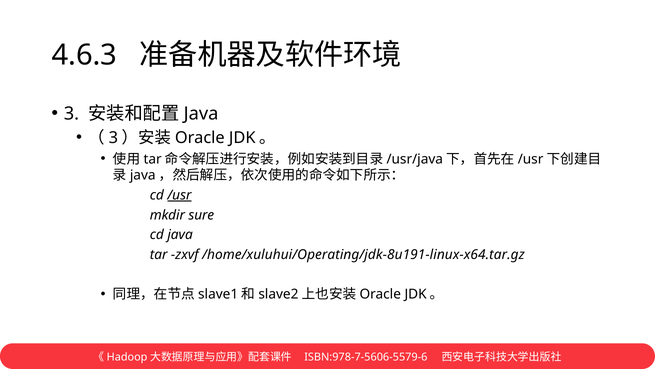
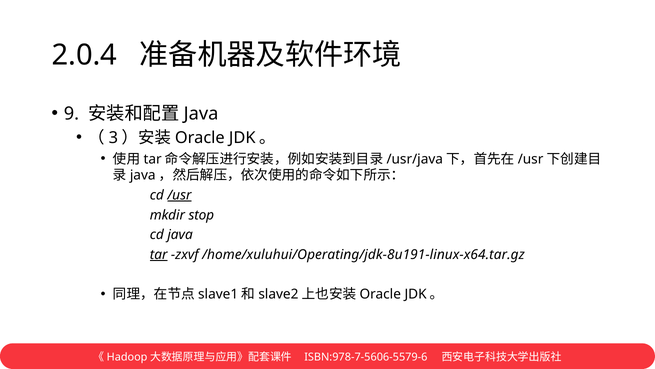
4.6.3: 4.6.3 -> 2.0.4
3: 3 -> 9
sure: sure -> stop
tar underline: none -> present
